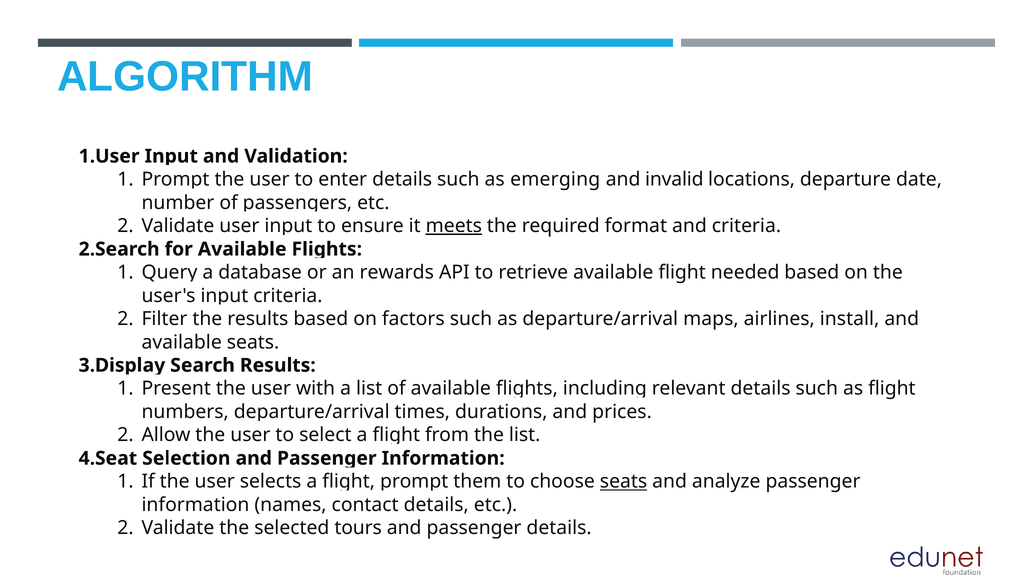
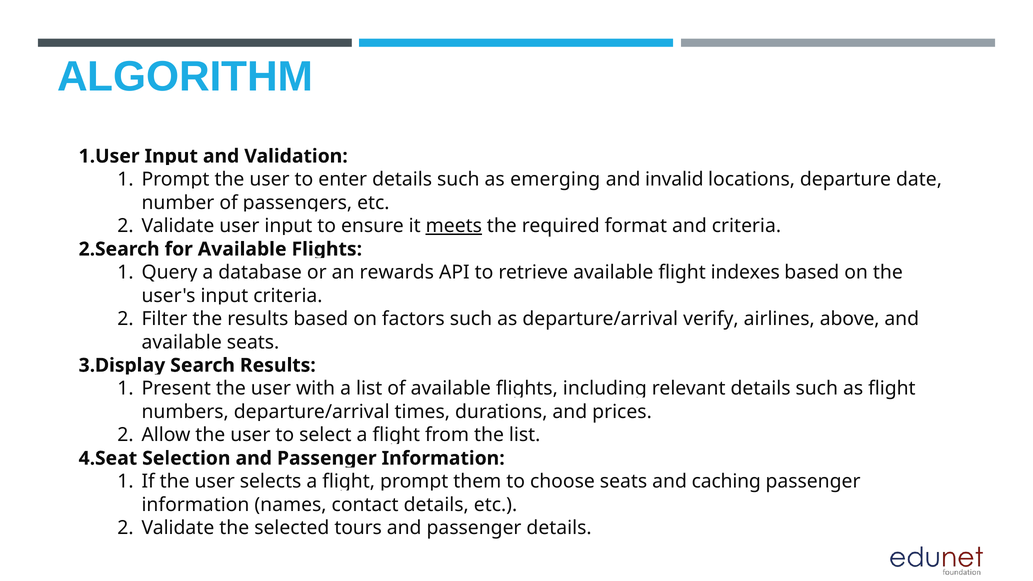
needed: needed -> indexes
maps: maps -> verify
install: install -> above
seats at (624, 482) underline: present -> none
analyze: analyze -> caching
